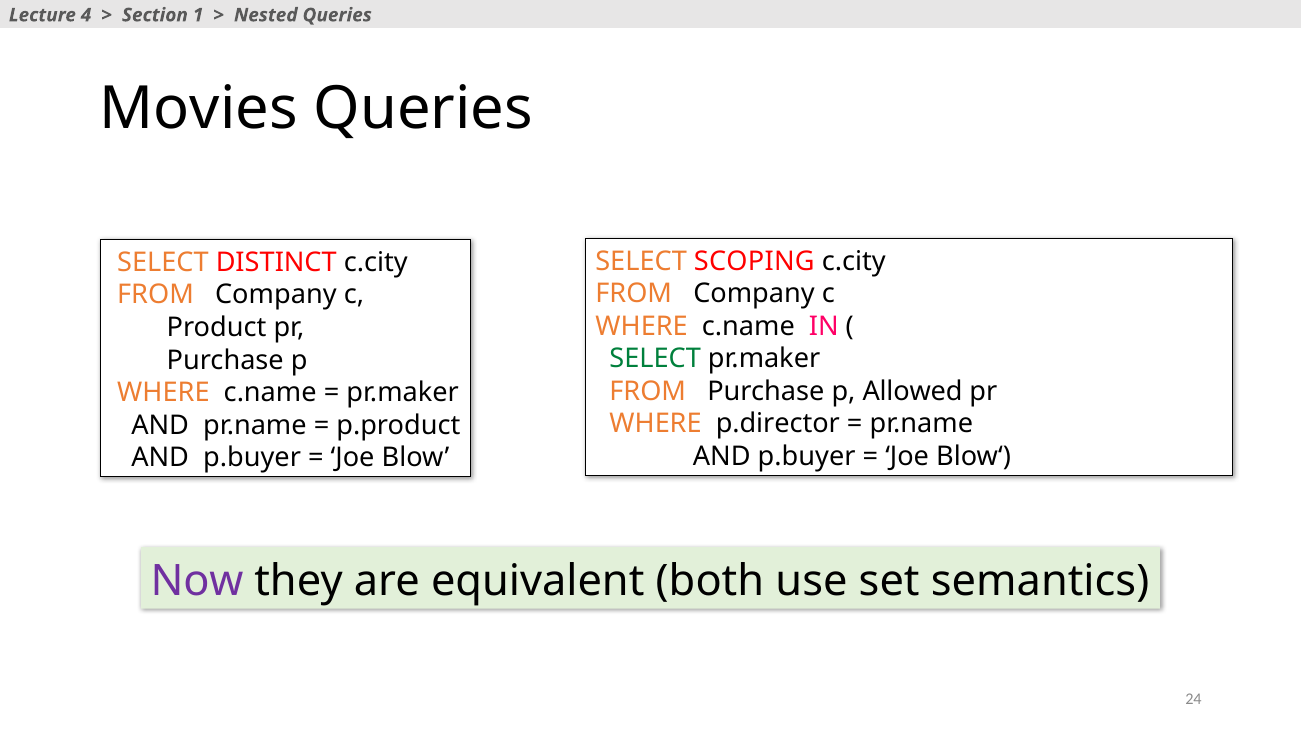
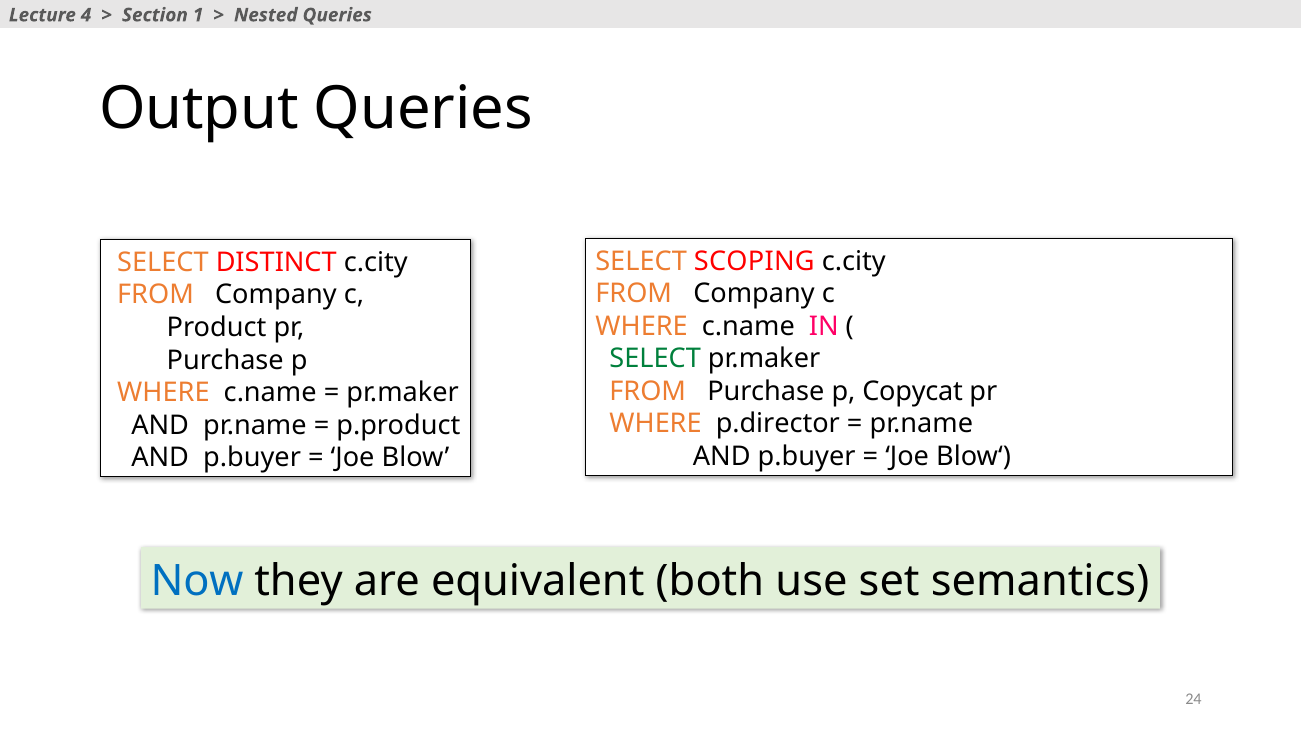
Movies: Movies -> Output
Allowed: Allowed -> Copycat
Now colour: purple -> blue
